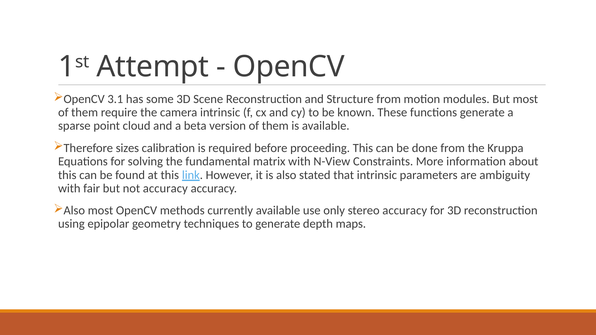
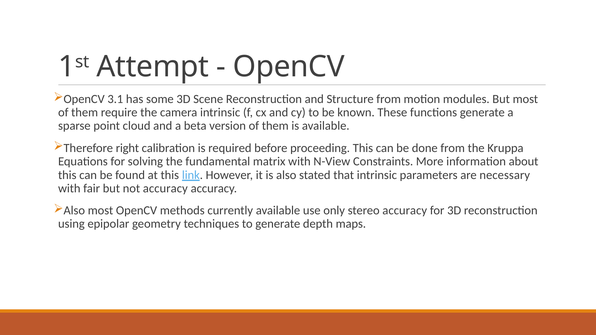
sizes: sizes -> right
ambiguity: ambiguity -> necessary
